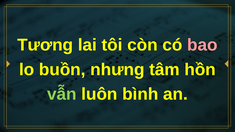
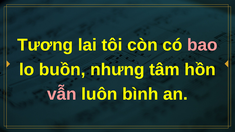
vẫn colour: light green -> pink
